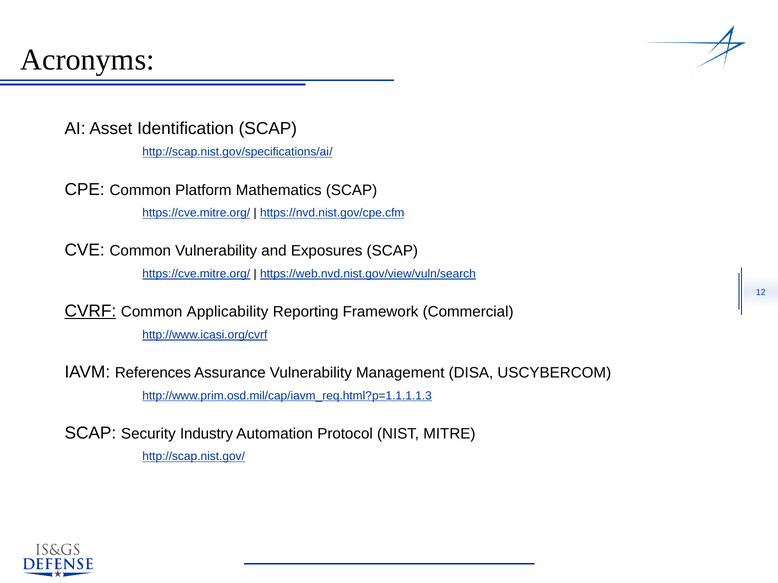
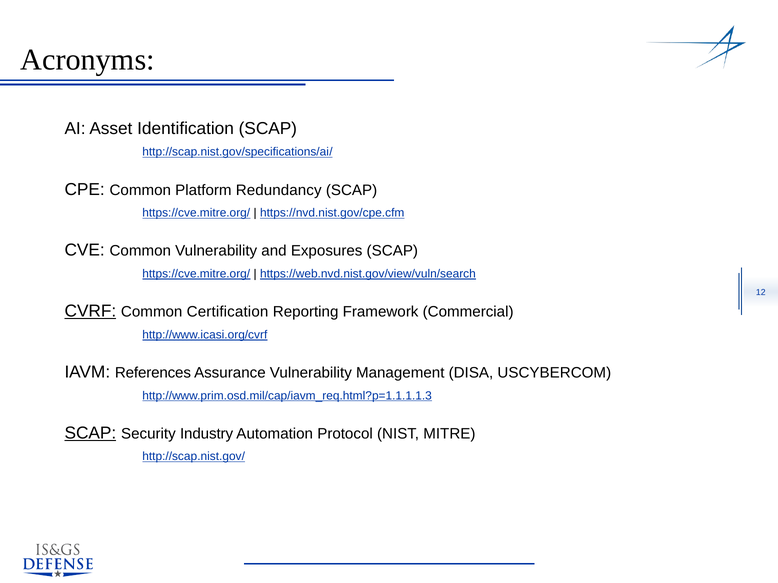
Mathematics: Mathematics -> Redundancy
Applicability: Applicability -> Certification
SCAP at (90, 433) underline: none -> present
